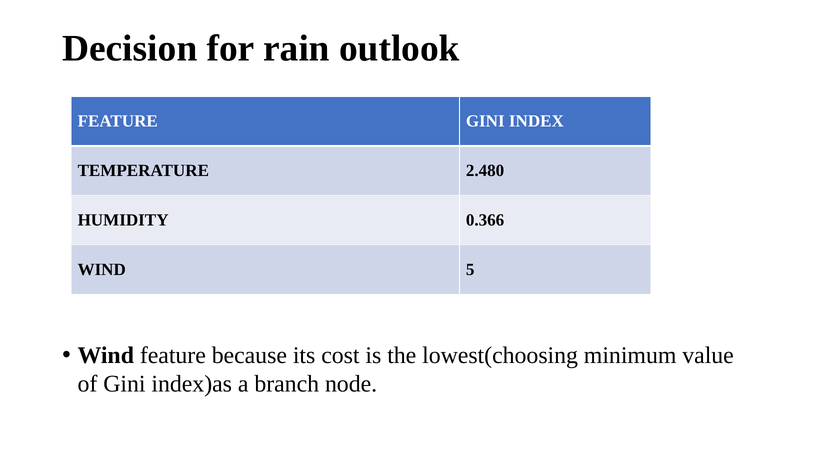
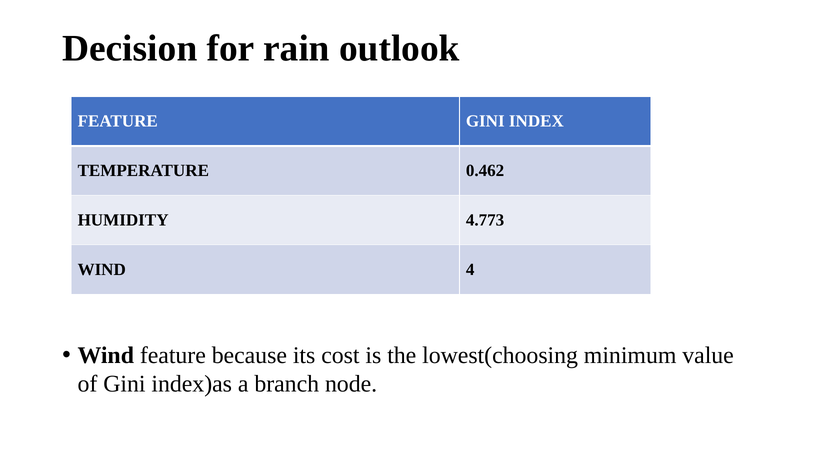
2.480: 2.480 -> 0.462
0.366: 0.366 -> 4.773
5: 5 -> 4
